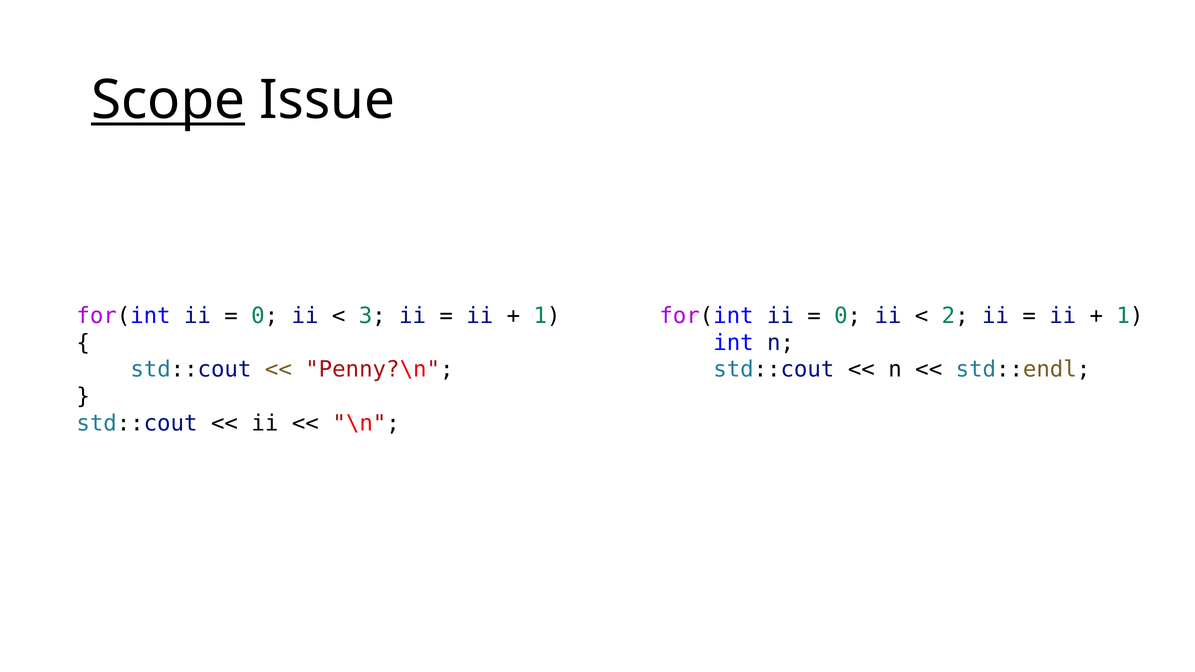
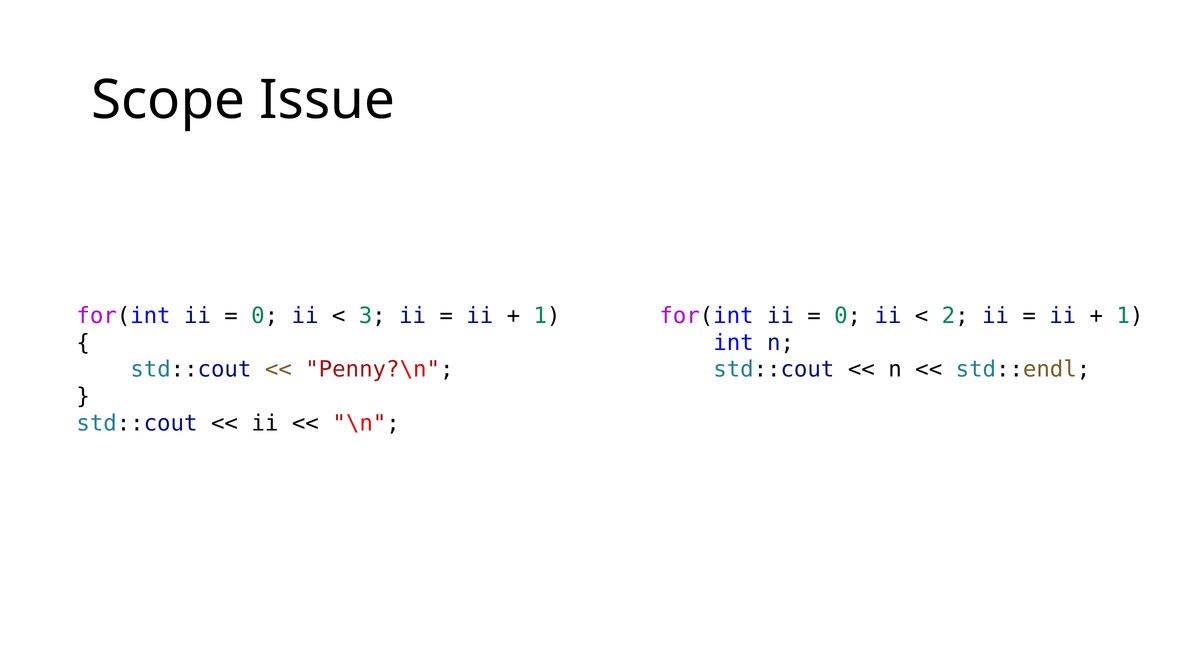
Scope underline: present -> none
